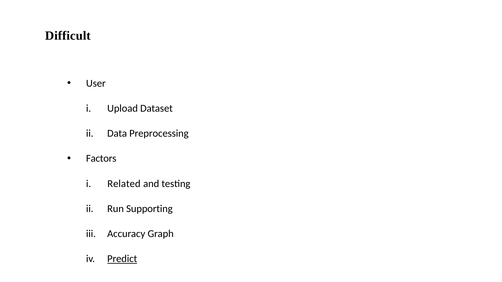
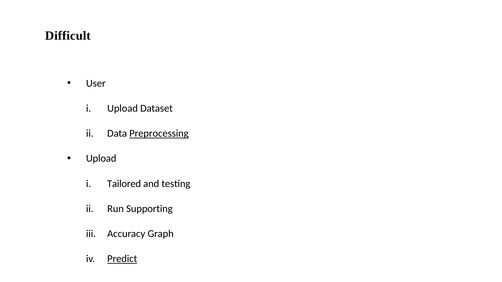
Preprocessing underline: none -> present
Factors at (101, 159): Factors -> Upload
Related: Related -> Tailored
